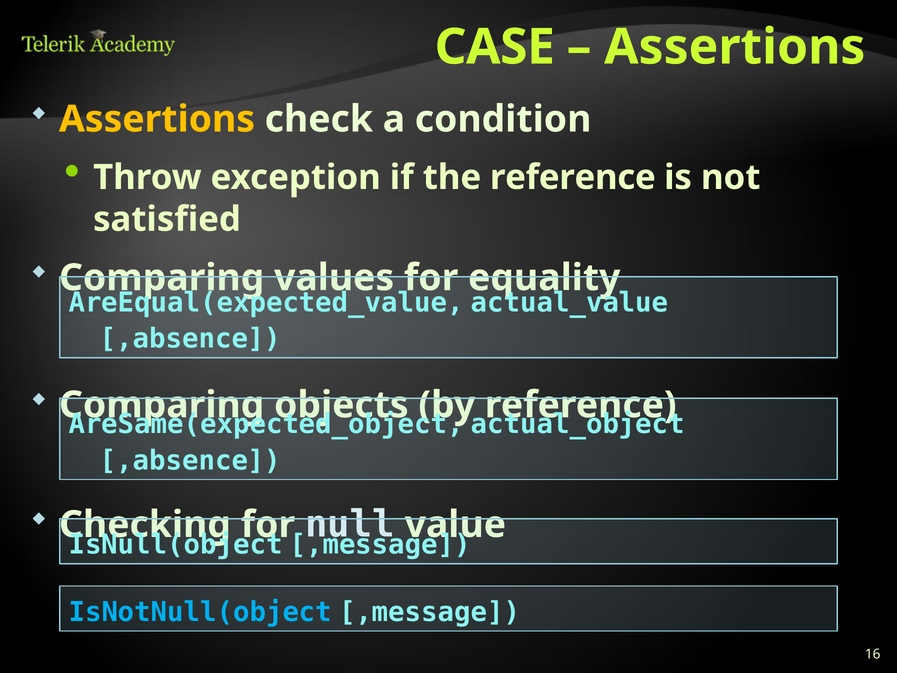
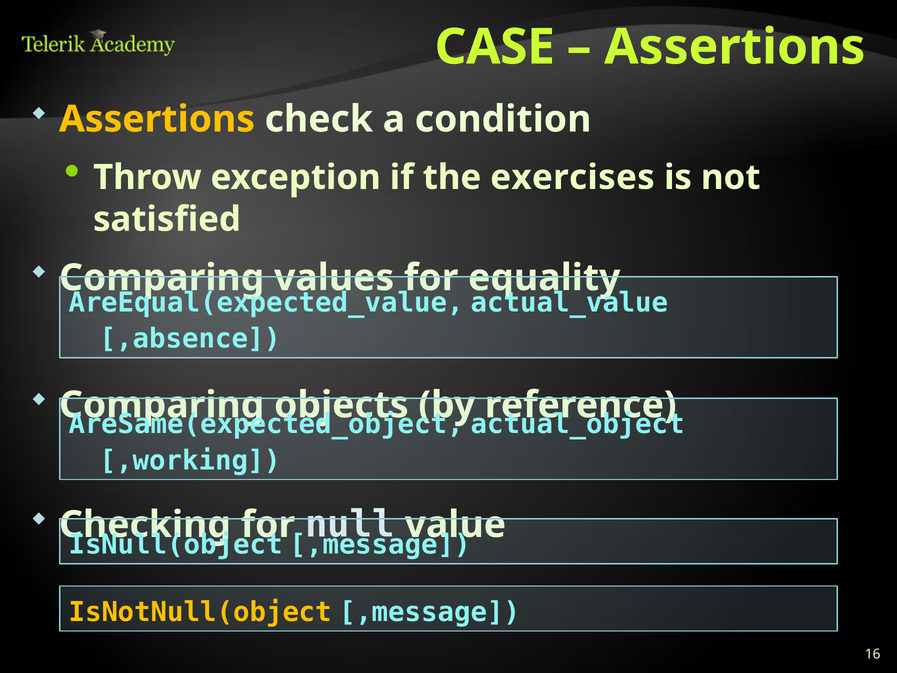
the reference: reference -> exercises
,absence at (190, 460): ,absence -> ,working
IsNotNull(object colour: light blue -> yellow
